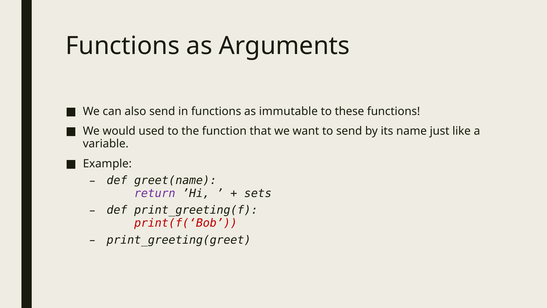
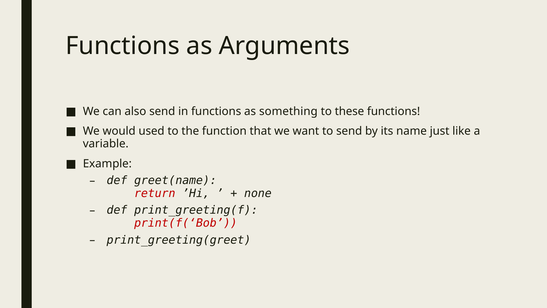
immutable: immutable -> something
return colour: purple -> red
sets: sets -> none
